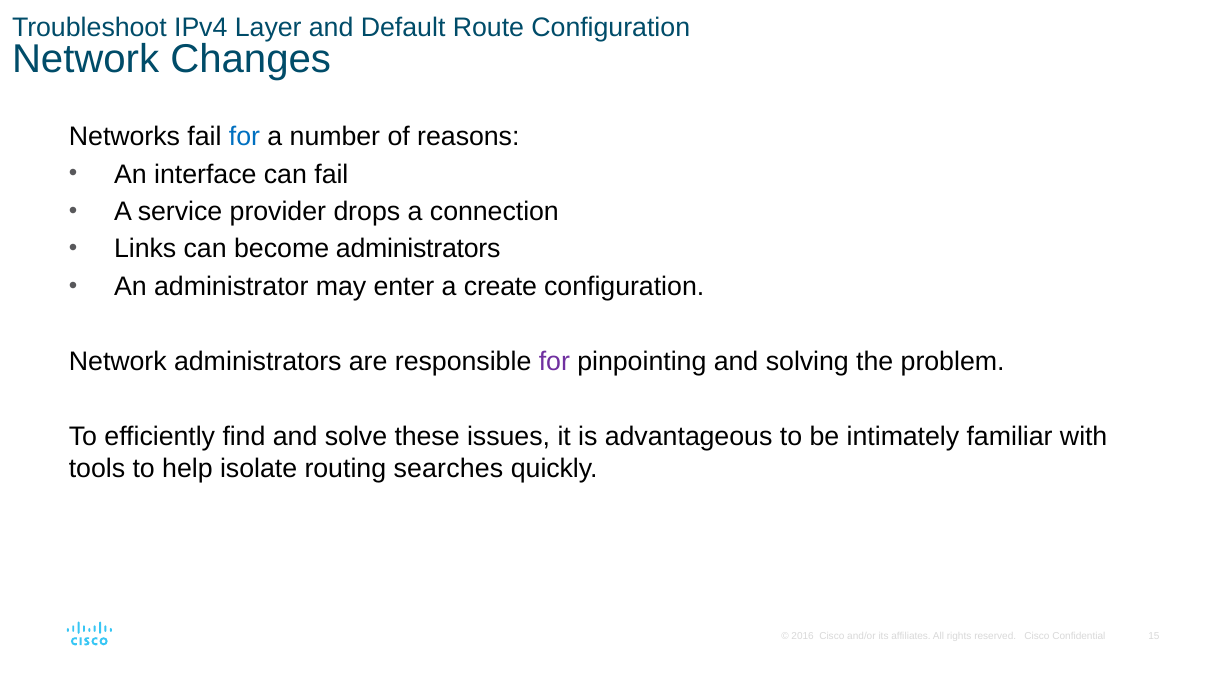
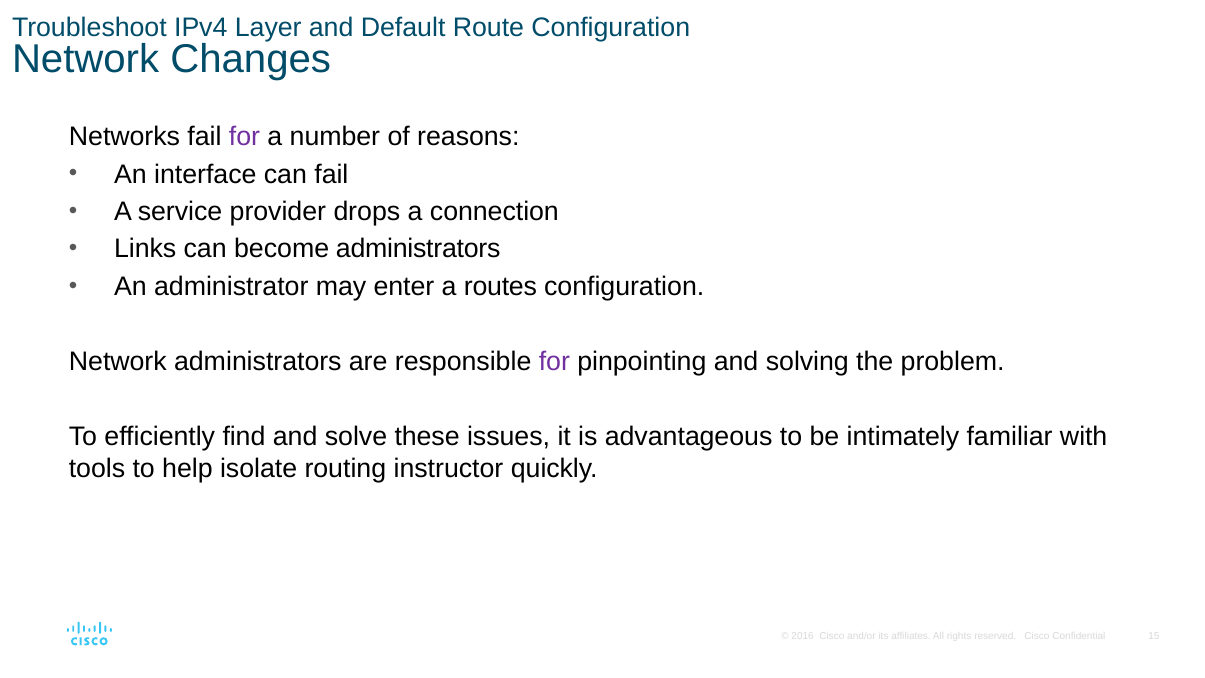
for at (244, 137) colour: blue -> purple
create: create -> routes
searches: searches -> instructor
